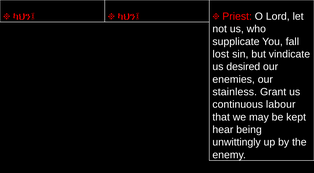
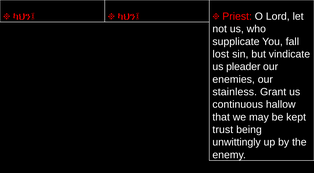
desired: desired -> pleader
labour: labour -> hallow
hear: hear -> trust
